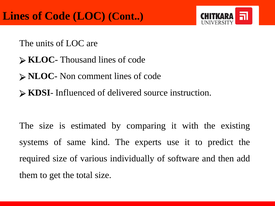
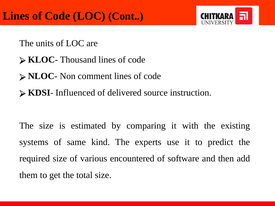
individually: individually -> encountered
